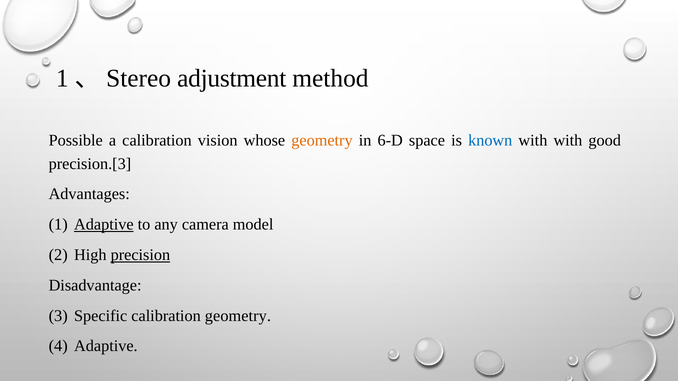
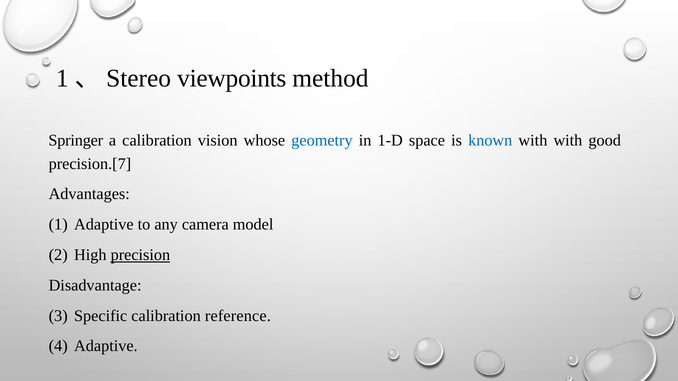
adjustment: adjustment -> viewpoints
Possible: Possible -> Springer
geometry at (322, 140) colour: orange -> blue
6-D: 6-D -> 1-D
precision.[3: precision.[3 -> precision.[7
Adaptive at (104, 225) underline: present -> none
calibration geometry: geometry -> reference
